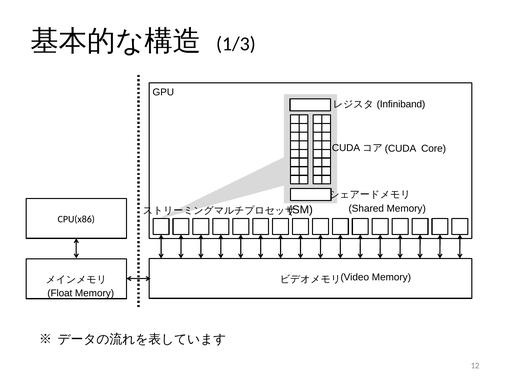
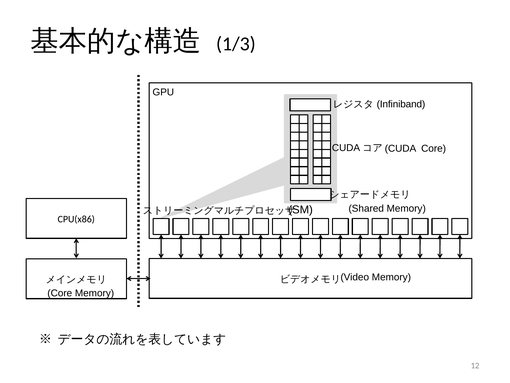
Float at (60, 293): Float -> Core
